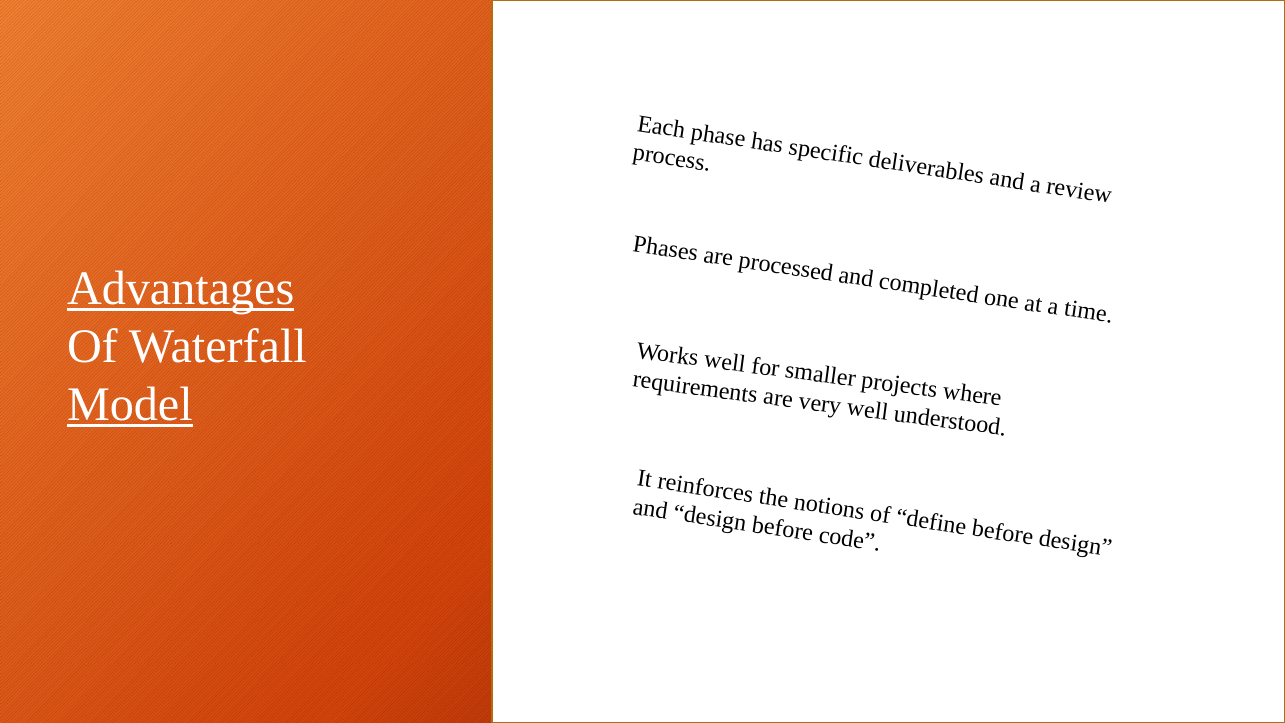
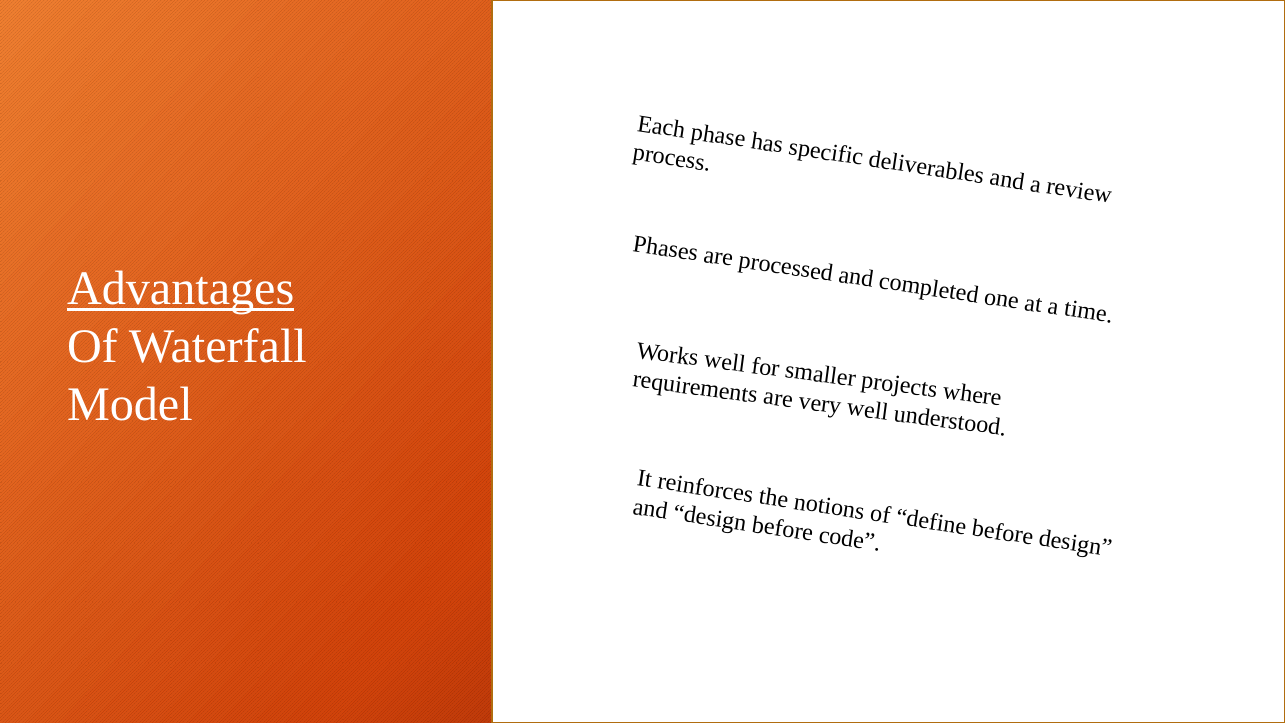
Model underline: present -> none
